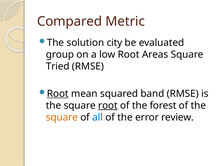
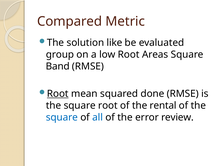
city: city -> like
Tried: Tried -> Band
band: band -> done
root at (108, 106) underline: present -> none
forest: forest -> rental
square at (62, 118) colour: orange -> blue
